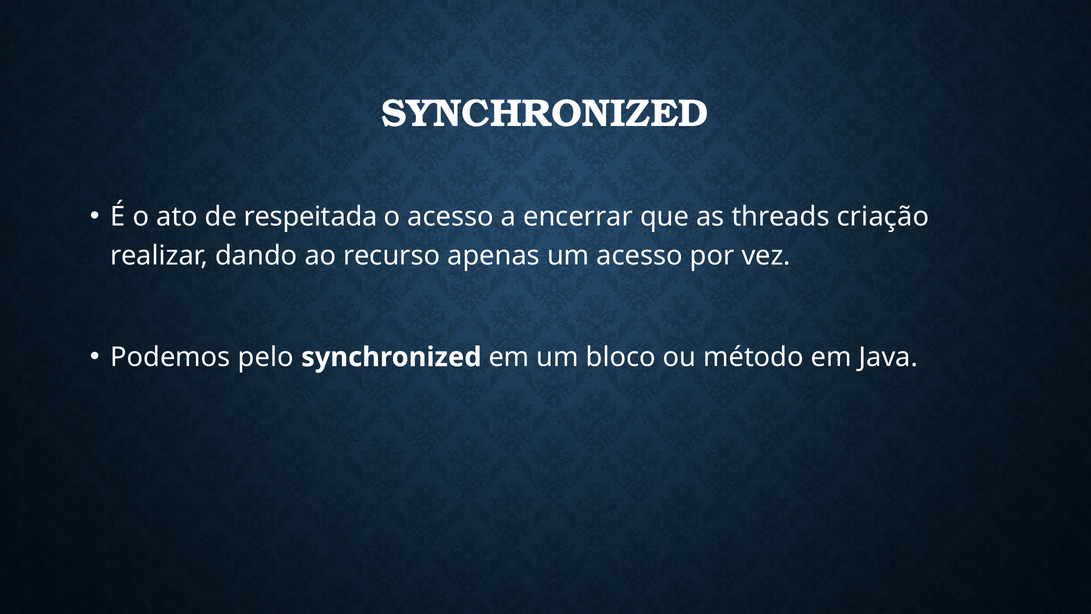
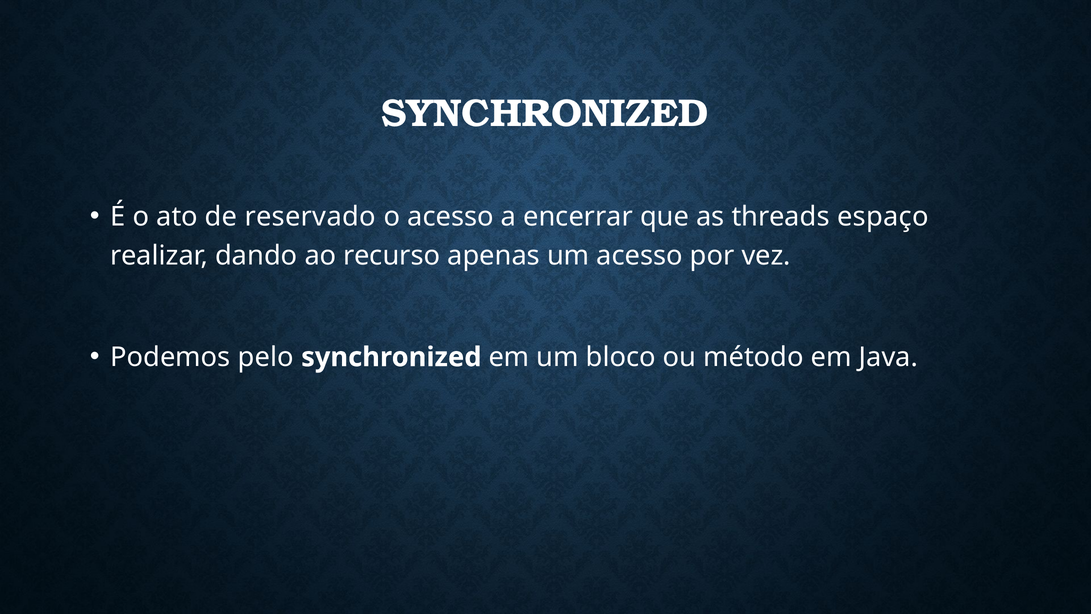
respeitada: respeitada -> reservado
criação: criação -> espaço
